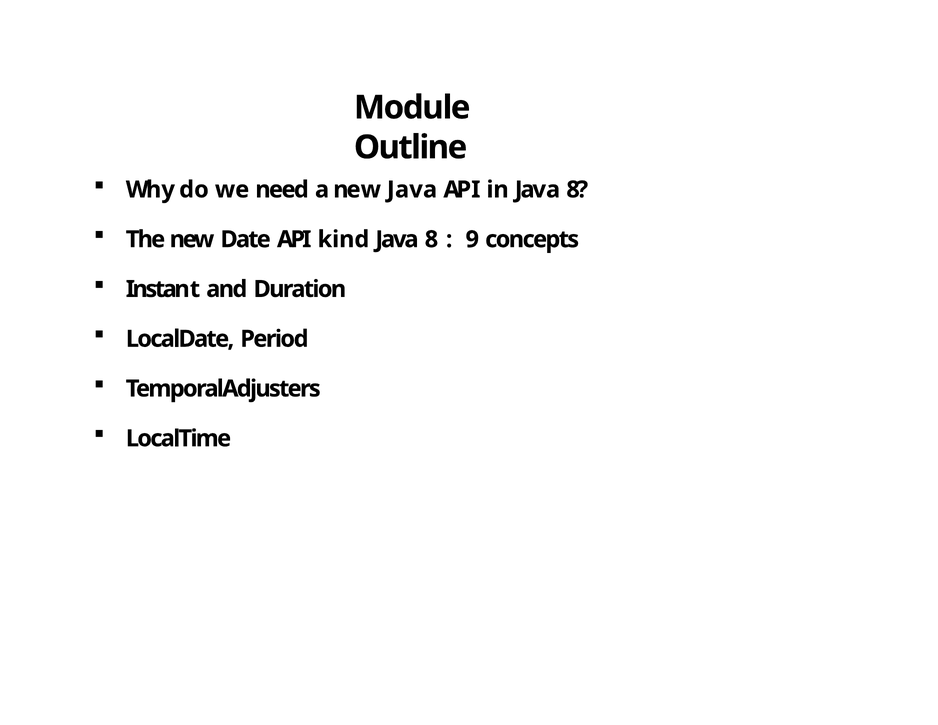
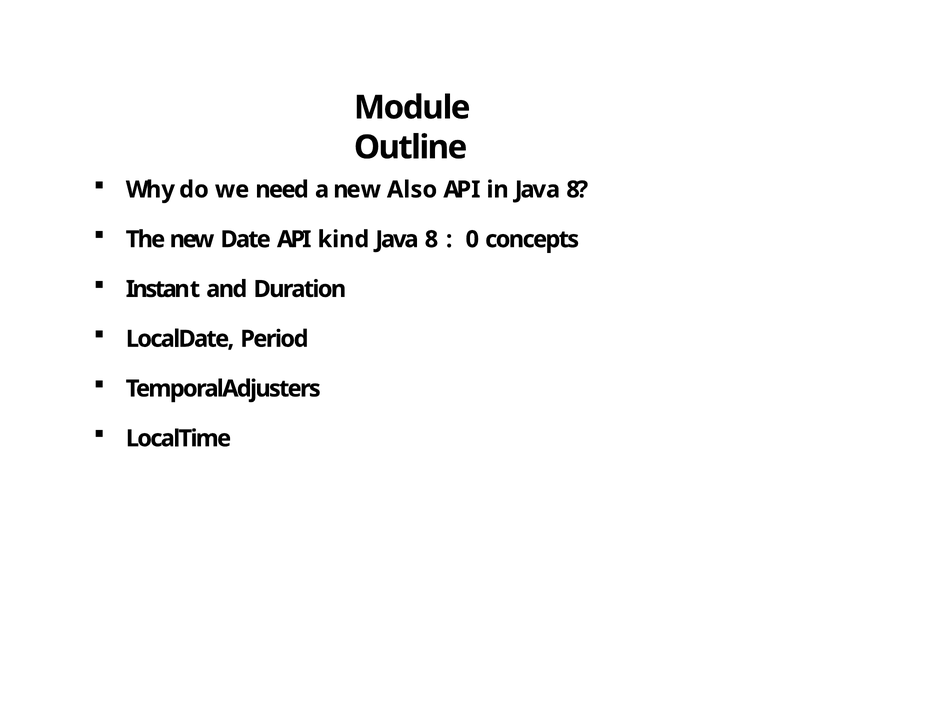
new Java: Java -> Also
9: 9 -> 0
